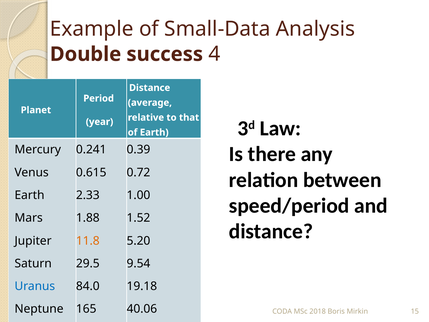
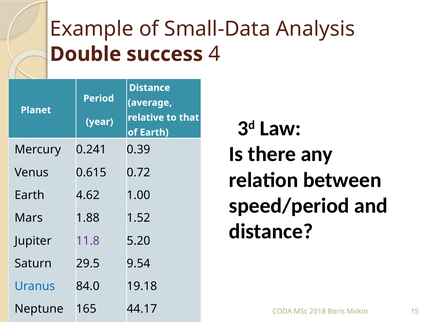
2.33: 2.33 -> 4.62
11.8 colour: orange -> purple
40.06: 40.06 -> 44.17
